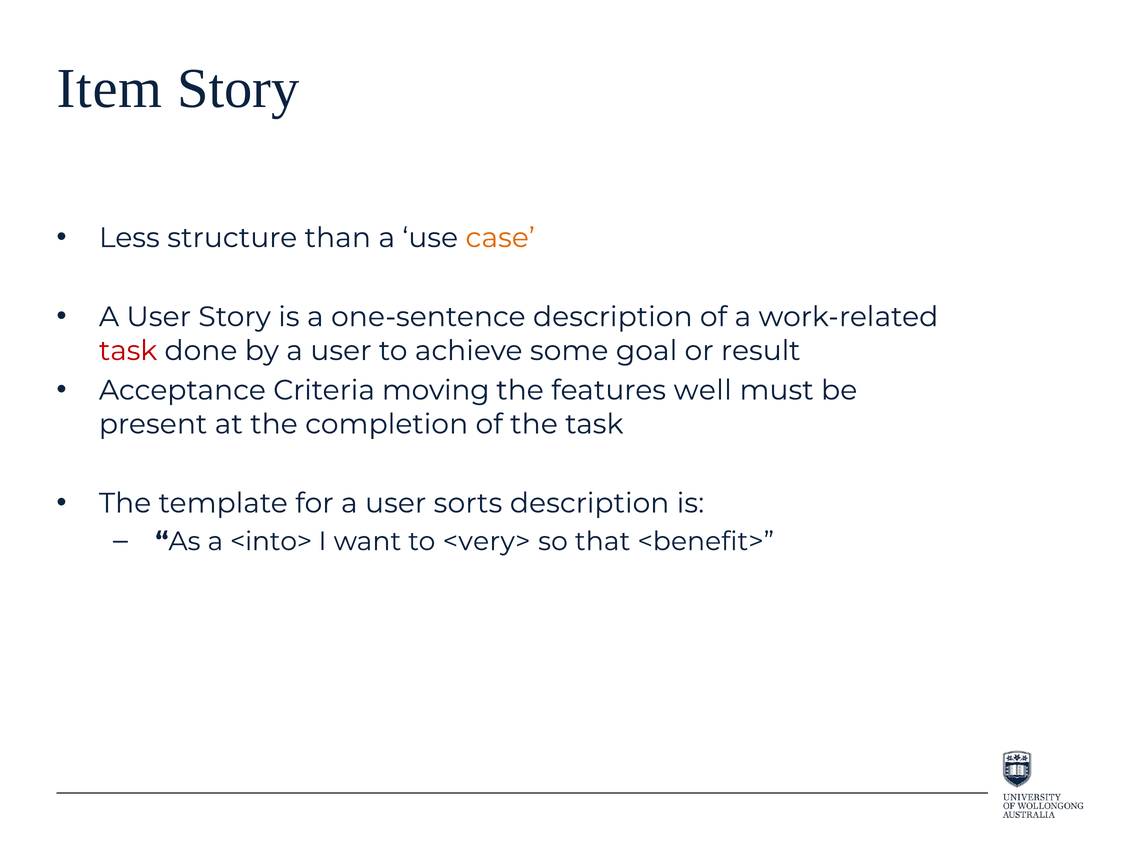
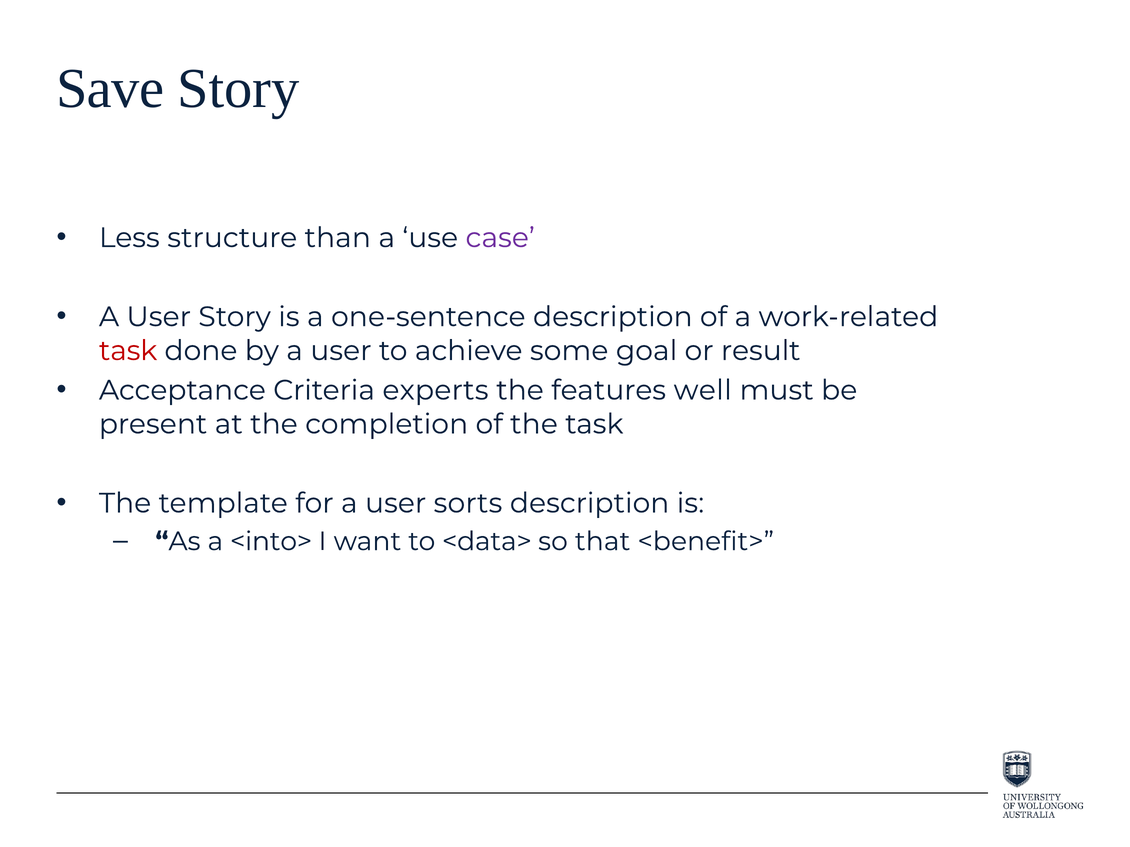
Item: Item -> Save
case colour: orange -> purple
moving: moving -> experts
<very>: <very> -> <data>
